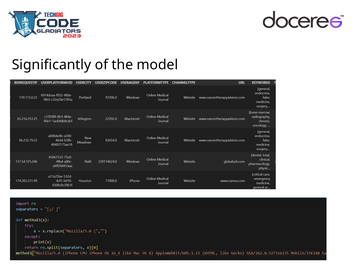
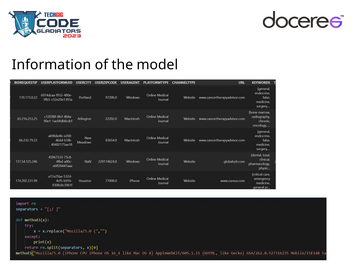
Significantly: Significantly -> Information
